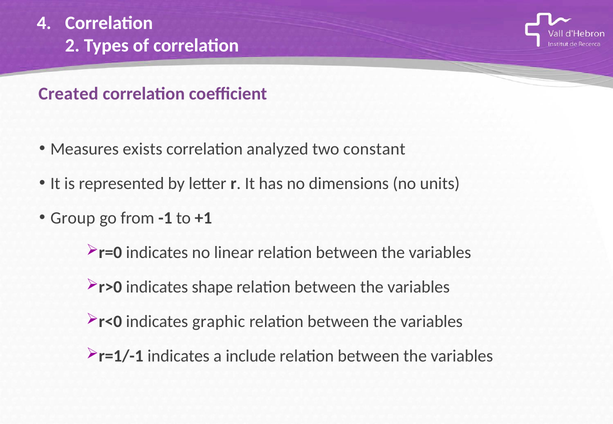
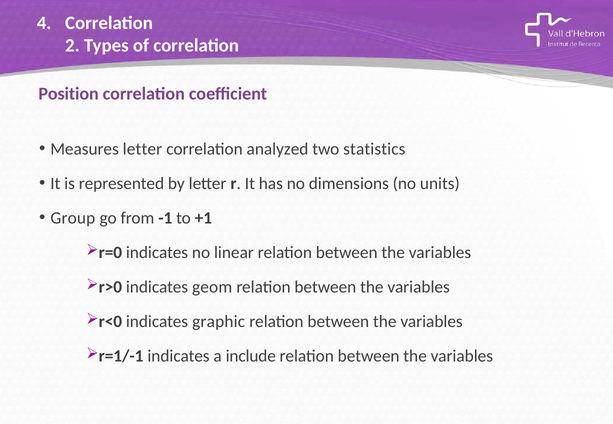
Created: Created -> Position
Measures exists: exists -> letter
constant: constant -> statistics
shape: shape -> geom
